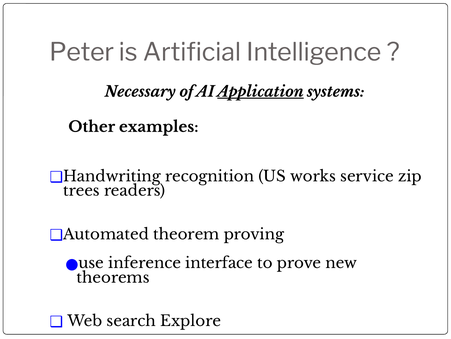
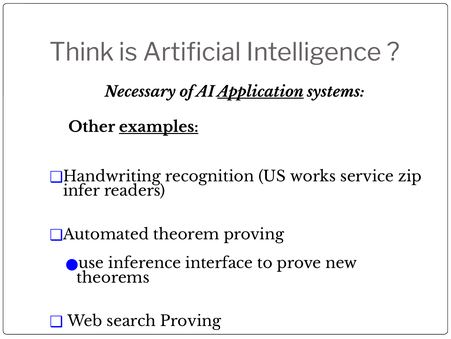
Peter: Peter -> Think
examples underline: none -> present
trees: trees -> infer
search Explore: Explore -> Proving
